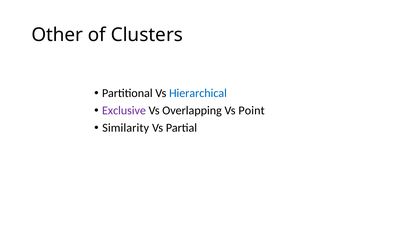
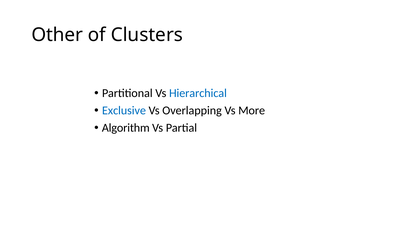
Exclusive colour: purple -> blue
Point: Point -> More
Similarity: Similarity -> Algorithm
